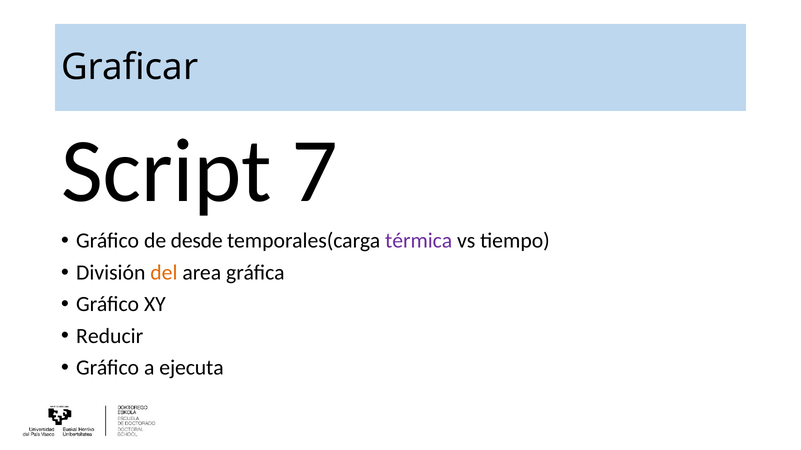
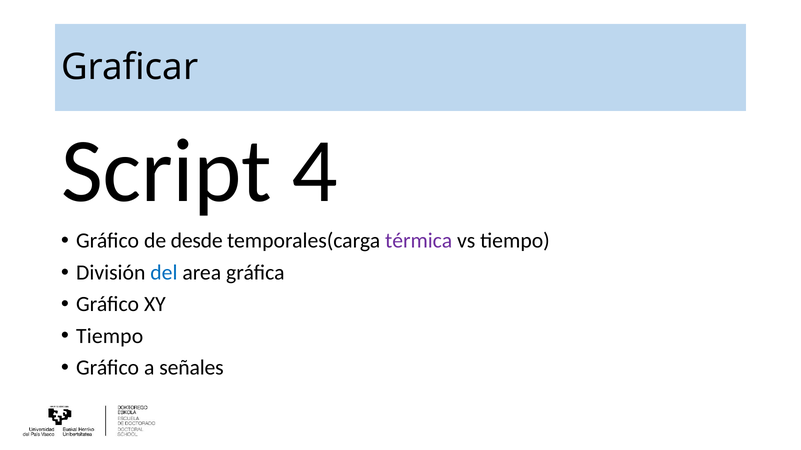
7: 7 -> 4
del colour: orange -> blue
Reducir at (110, 336): Reducir -> Tiempo
ejecuta: ejecuta -> señales
